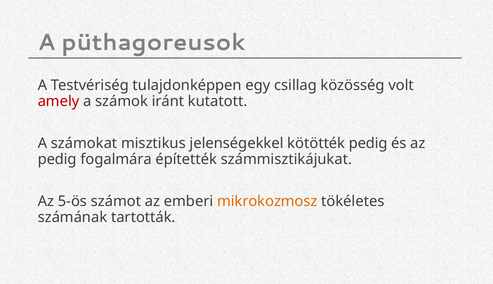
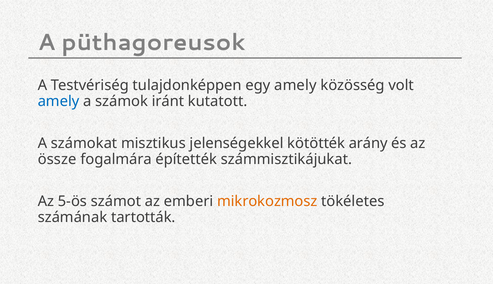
egy csillag: csillag -> amely
amely at (59, 101) colour: red -> blue
kötötték pedig: pedig -> arány
pedig at (57, 159): pedig -> össze
